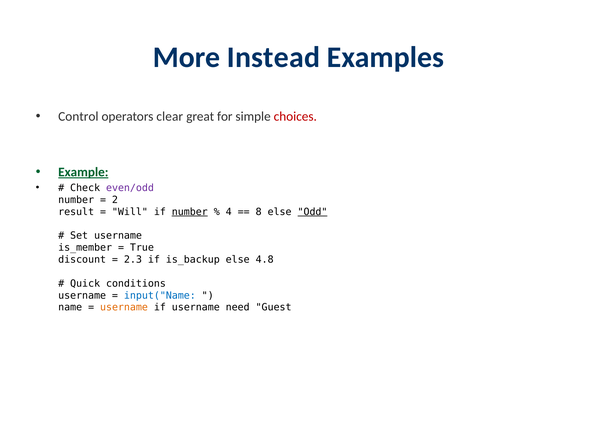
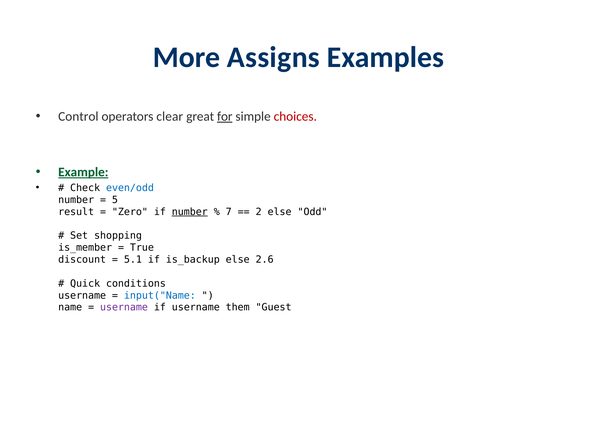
Instead: Instead -> Assigns
for underline: none -> present
even/odd colour: purple -> blue
2: 2 -> 5
Will: Will -> Zero
4: 4 -> 7
8: 8 -> 2
Odd underline: present -> none
Set username: username -> shopping
2.3: 2.3 -> 5.1
4.8: 4.8 -> 2.6
username at (124, 307) colour: orange -> purple
need: need -> them
